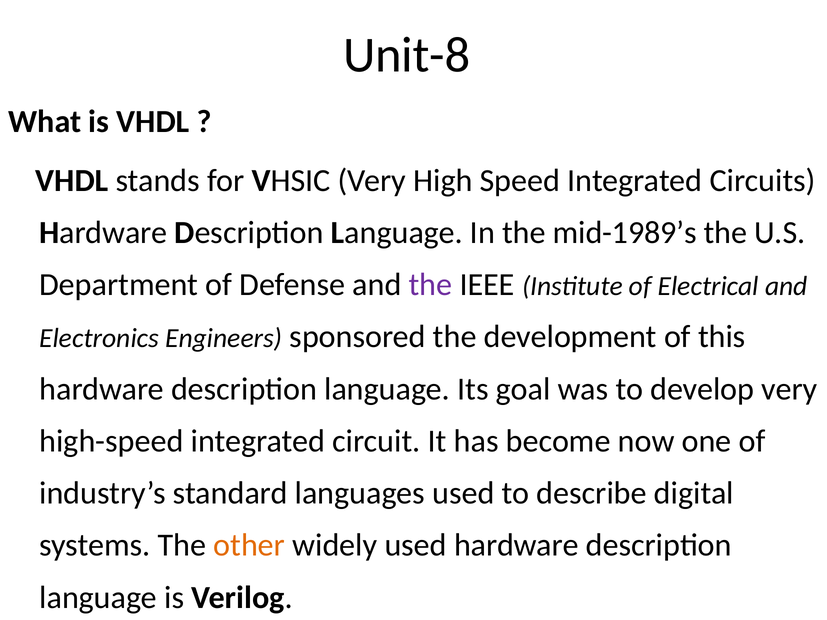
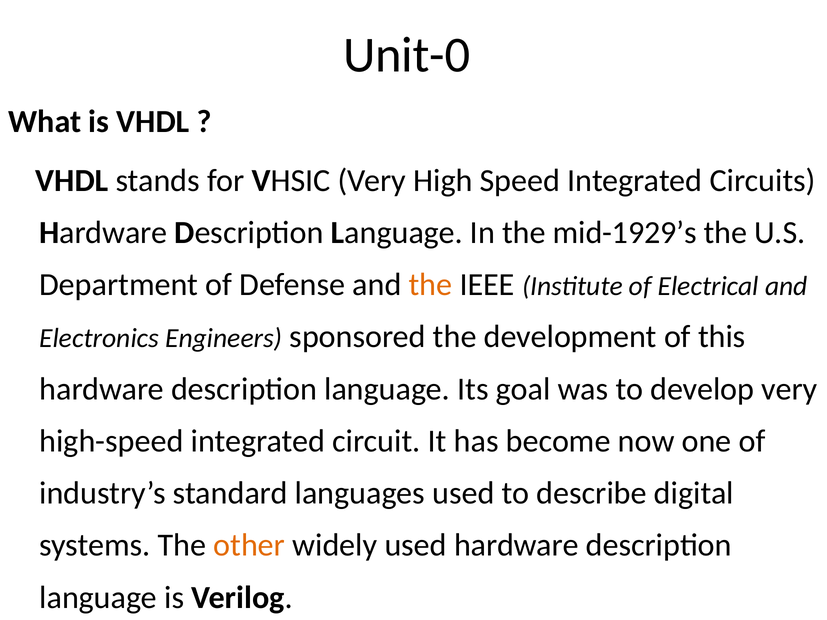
Unit-8: Unit-8 -> Unit-0
mid-1989’s: mid-1989’s -> mid-1929’s
the at (431, 285) colour: purple -> orange
